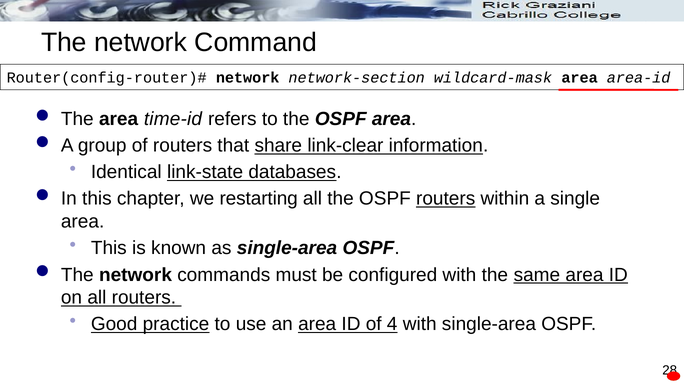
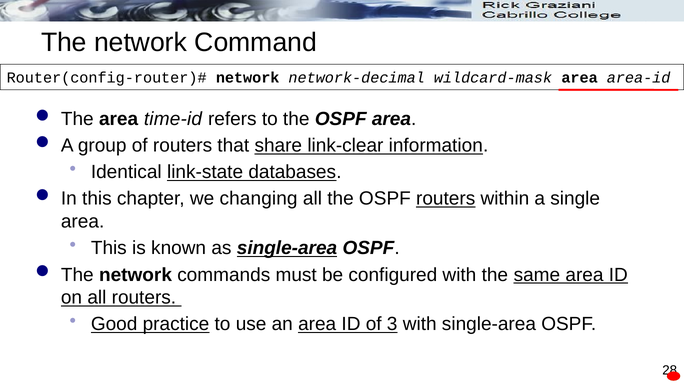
network-section: network-section -> network-decimal
restarting: restarting -> changing
single-area at (287, 248) underline: none -> present
4: 4 -> 3
